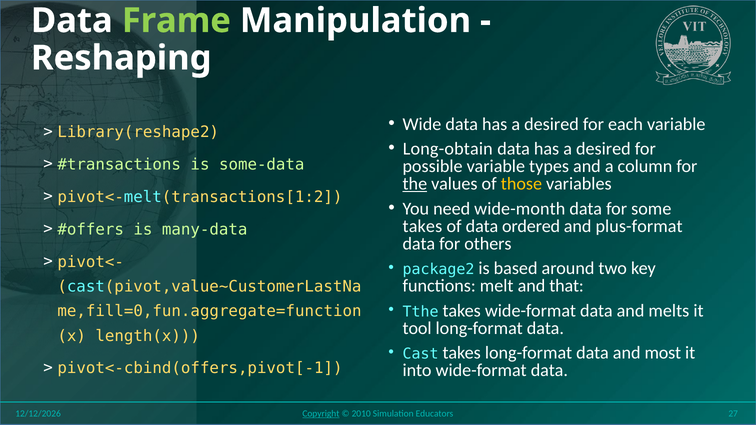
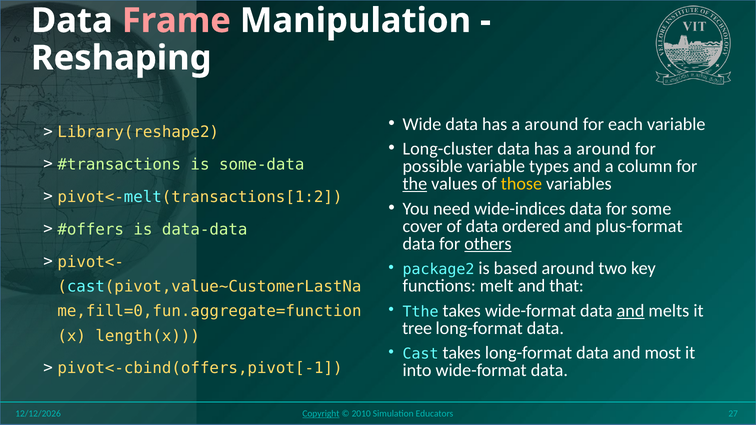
Frame colour: light green -> pink
desired at (551, 124): desired -> around
Long-obtain: Long-obtain -> Long-cluster
desired at (603, 149): desired -> around
wide-month: wide-month -> wide-indices
takes at (422, 226): takes -> cover
many-data: many-data -> data-data
others underline: none -> present
and at (631, 311) underline: none -> present
tool: tool -> tree
